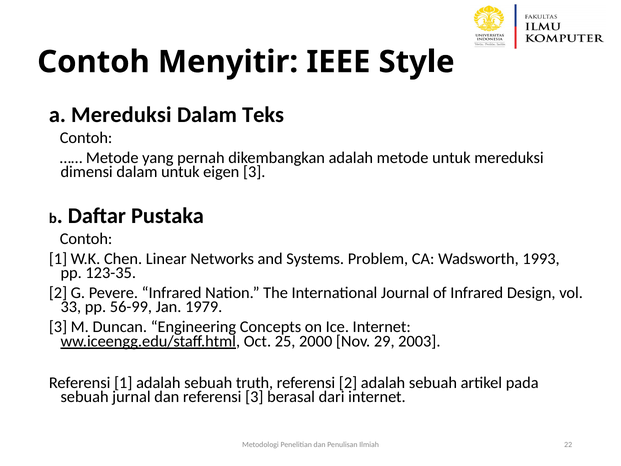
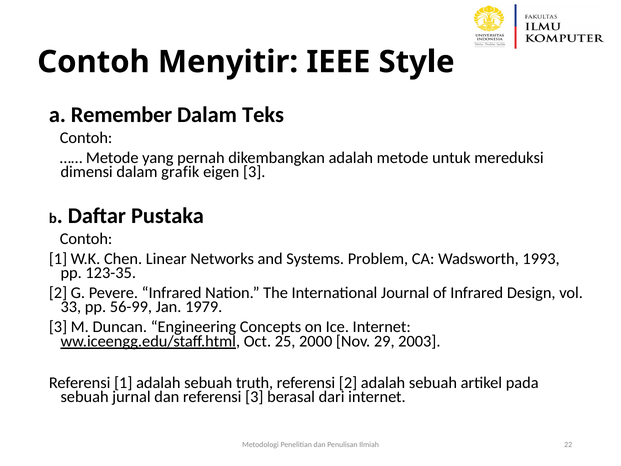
a Mereduksi: Mereduksi -> Remember
dalam untuk: untuk -> grafik
